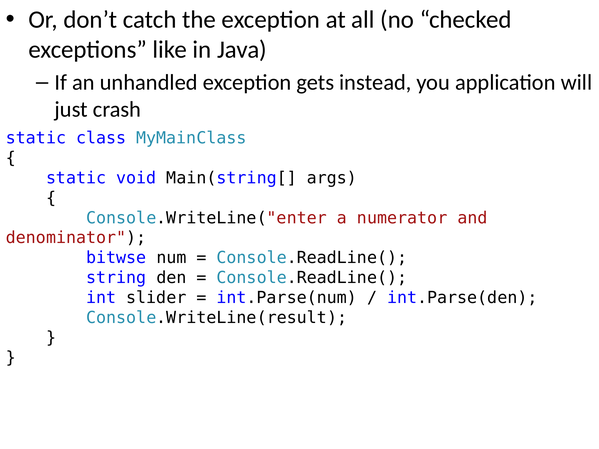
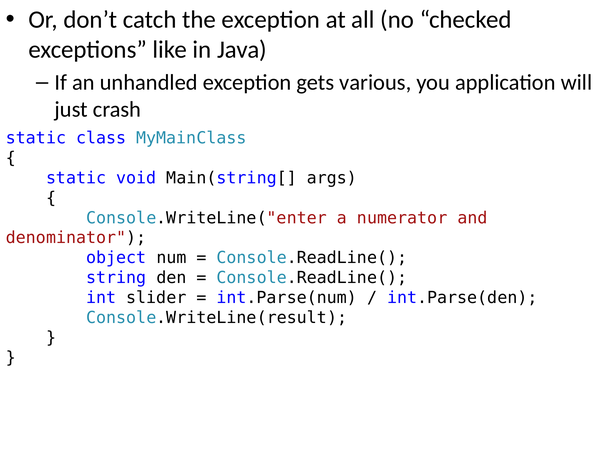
instead: instead -> various
bitwse: bitwse -> object
